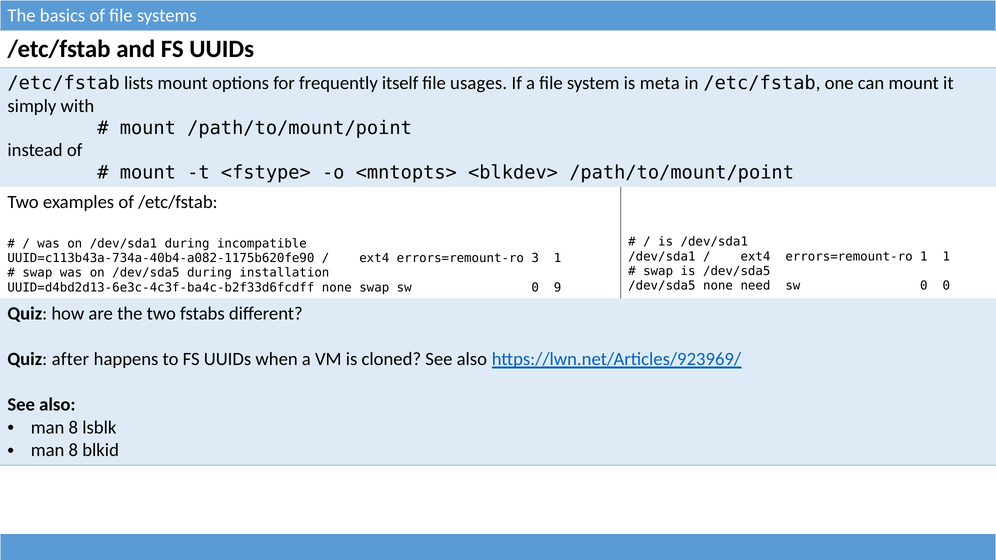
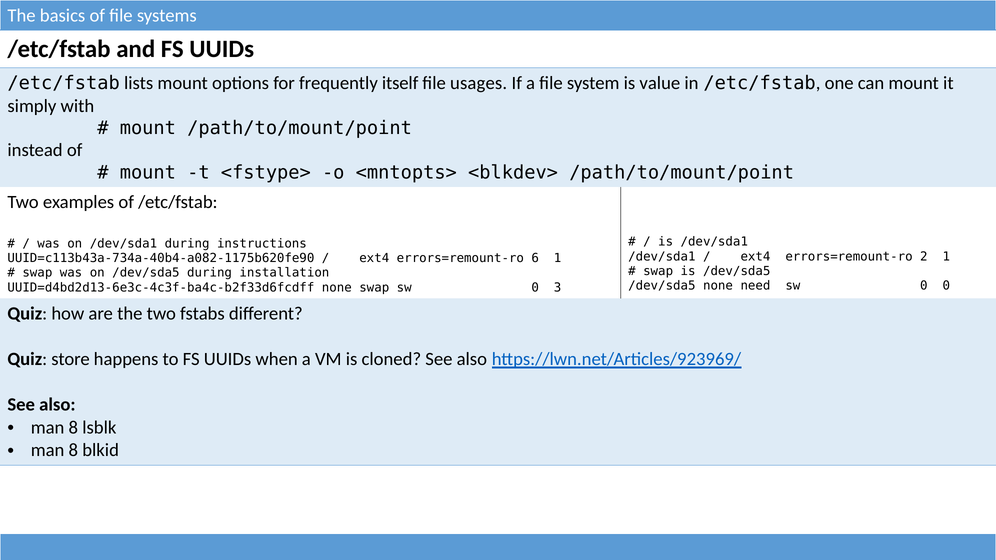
meta: meta -> value
incompatible: incompatible -> instructions
errors=remount-ro 1: 1 -> 2
3: 3 -> 6
9: 9 -> 3
after: after -> store
